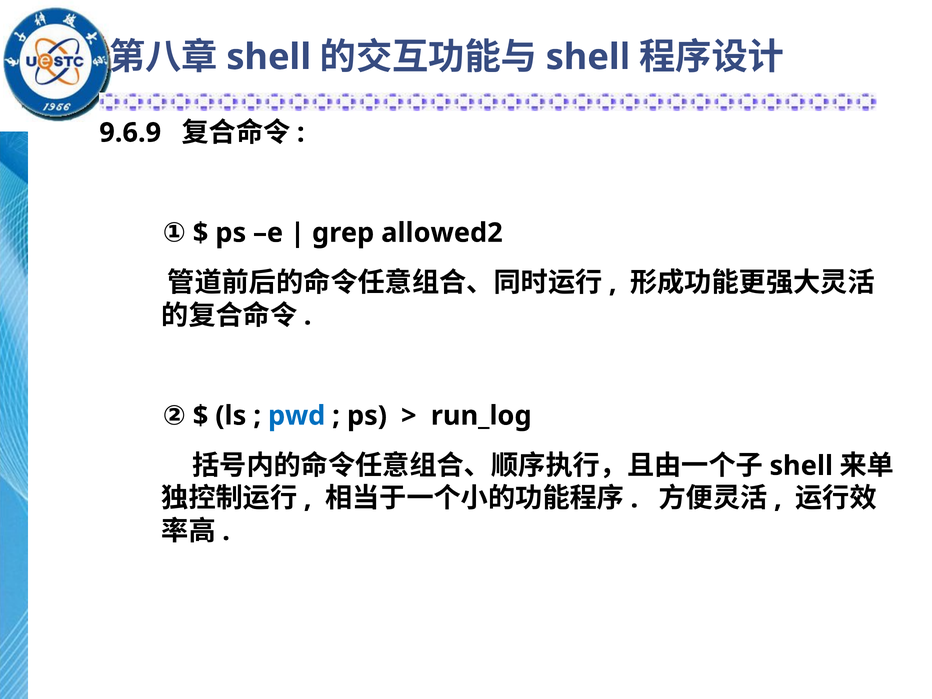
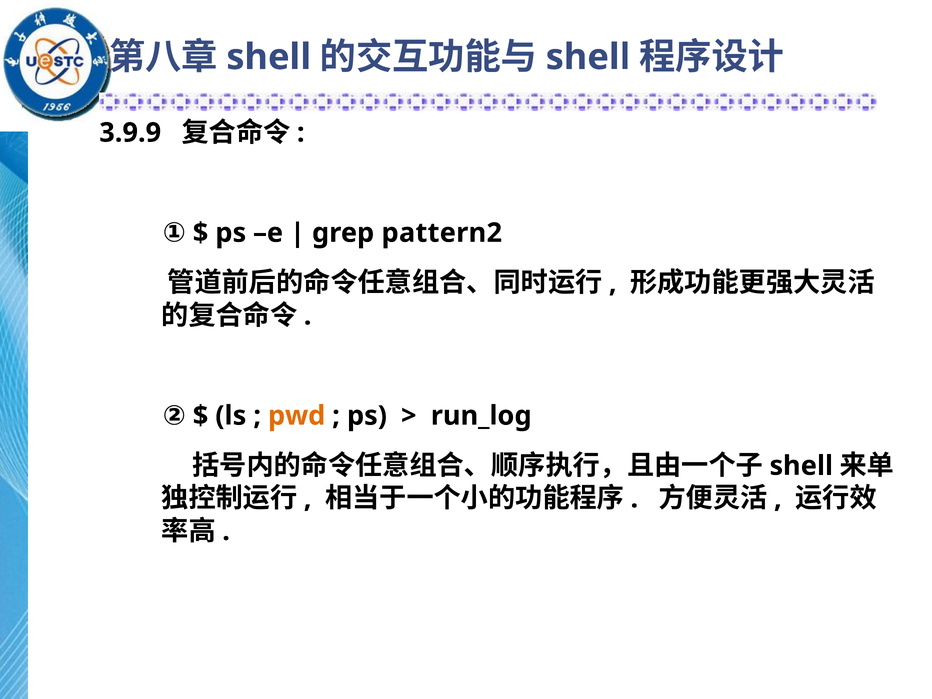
9.6.9: 9.6.9 -> 3.9.9
allowed2: allowed2 -> pattern2
pwd colour: blue -> orange
